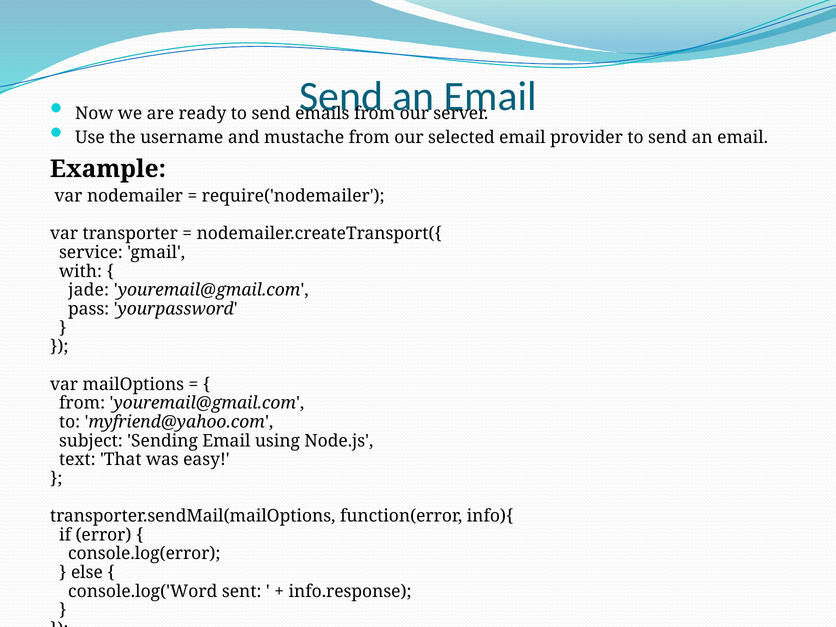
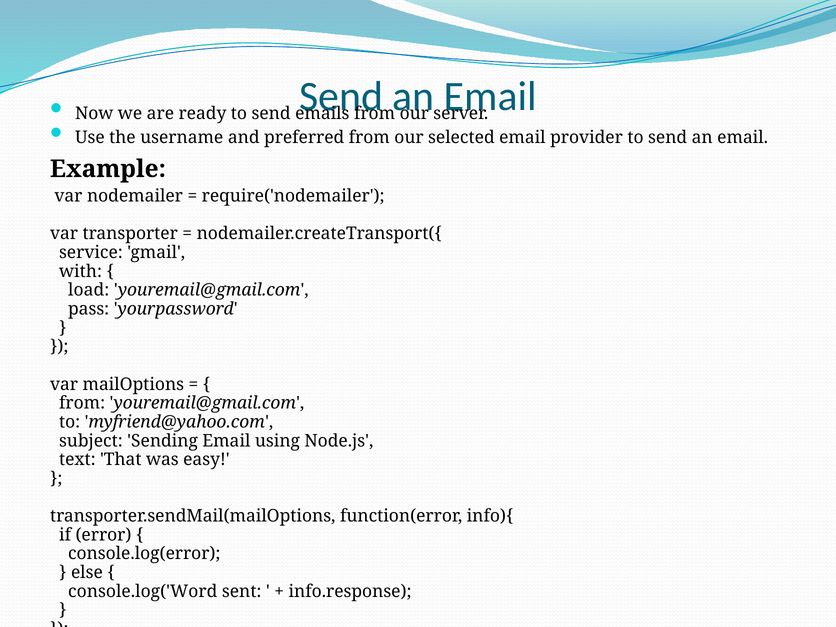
mustache: mustache -> preferred
jade: jade -> load
